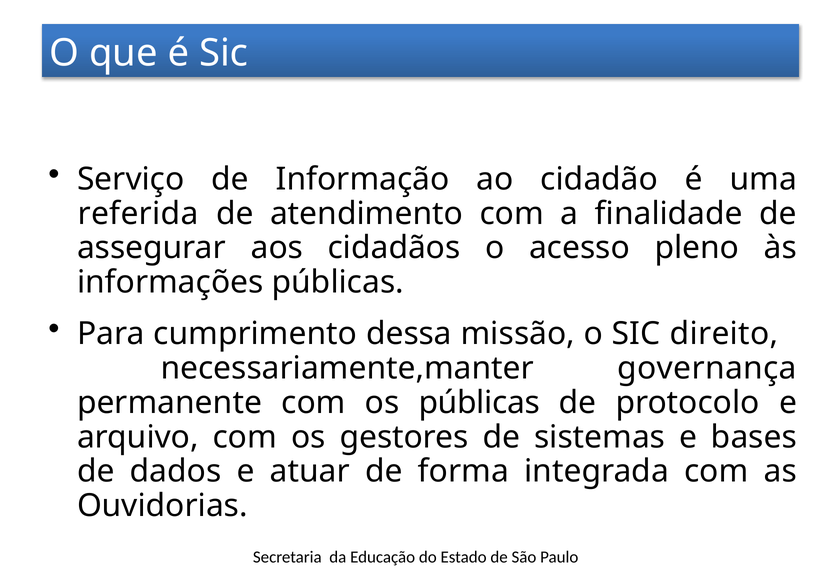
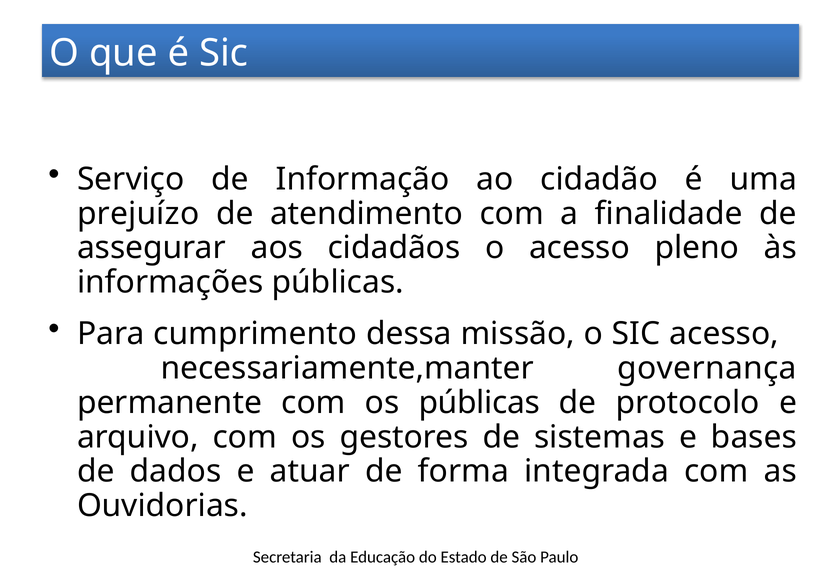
referida: referida -> prejuízo
SIC direito: direito -> acesso
